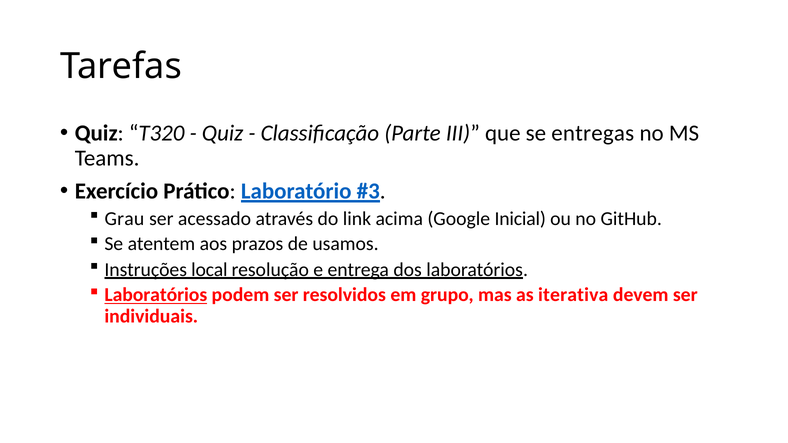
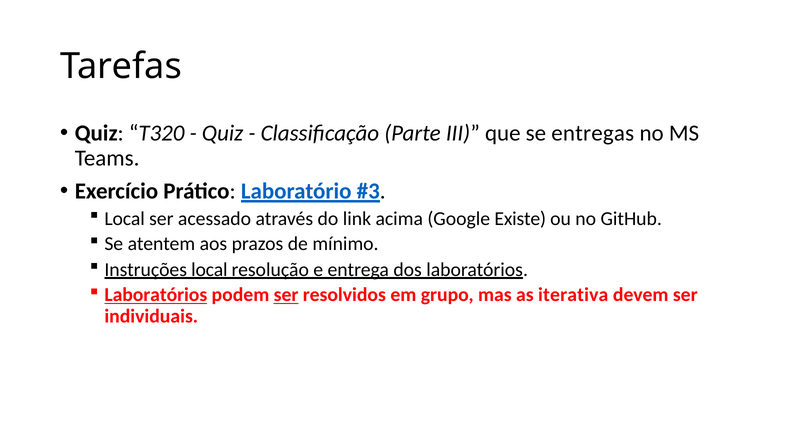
Grau at (124, 219): Grau -> Local
Inicial: Inicial -> Existe
usamos: usamos -> mínimo
ser at (286, 295) underline: none -> present
